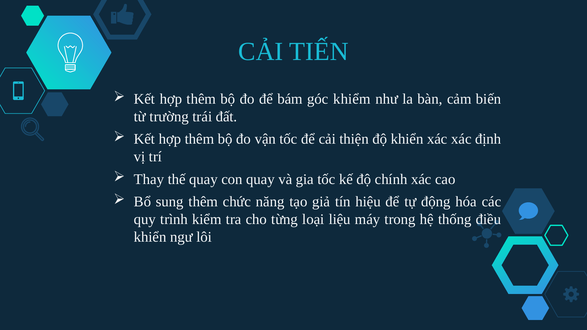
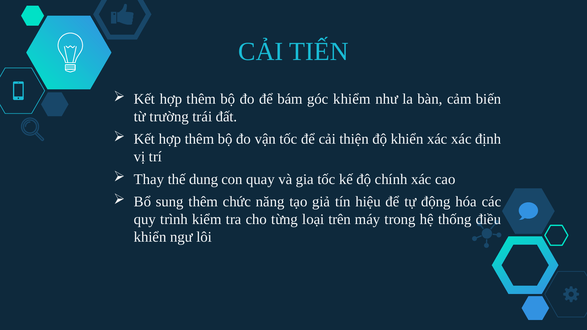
thế quay: quay -> dung
liệu: liệu -> trên
